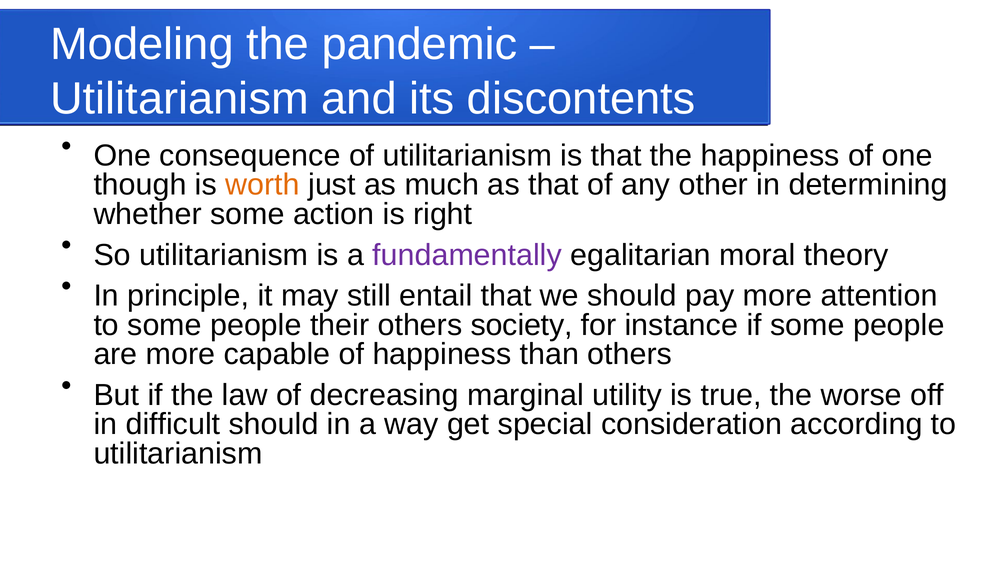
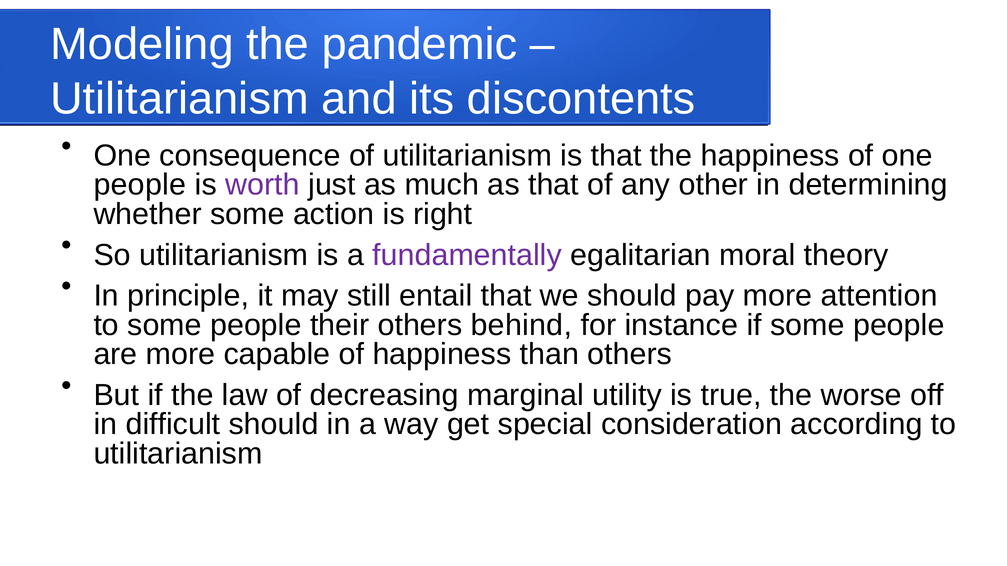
though at (140, 185): though -> people
worth colour: orange -> purple
society: society -> behind
